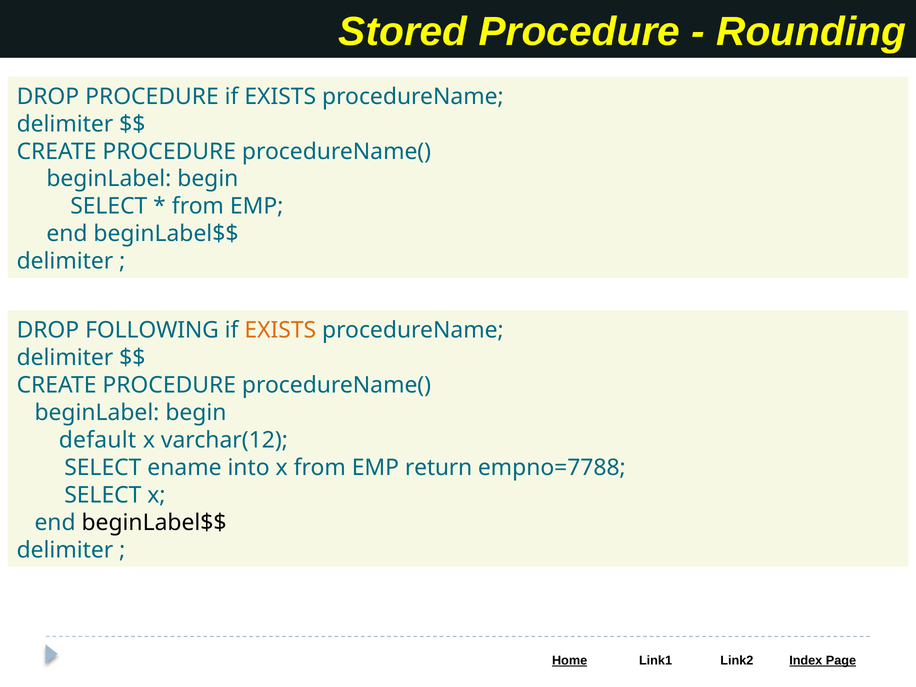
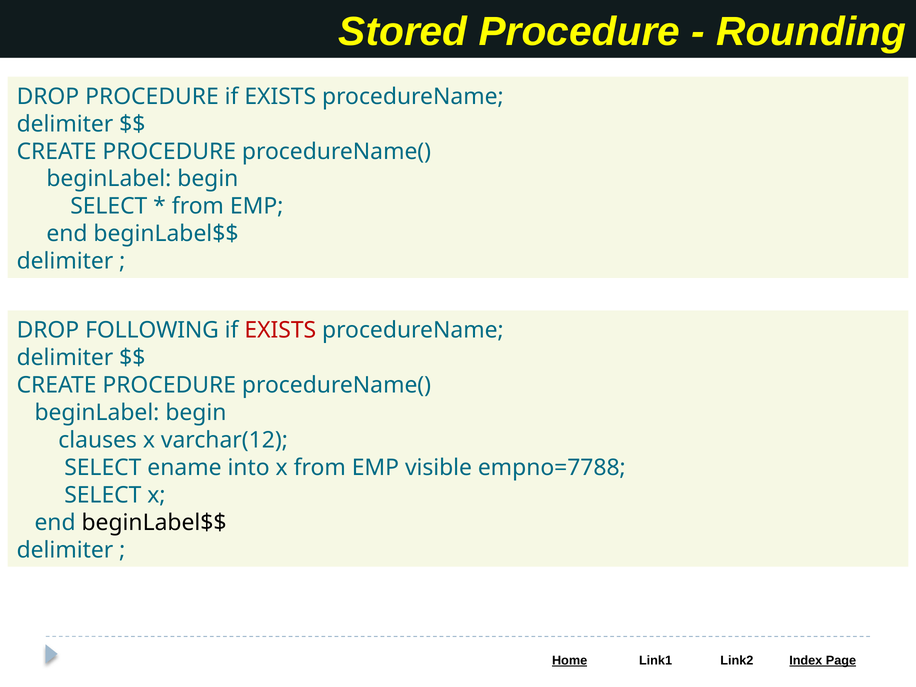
EXISTS at (280, 330) colour: orange -> red
default: default -> clauses
return: return -> visible
